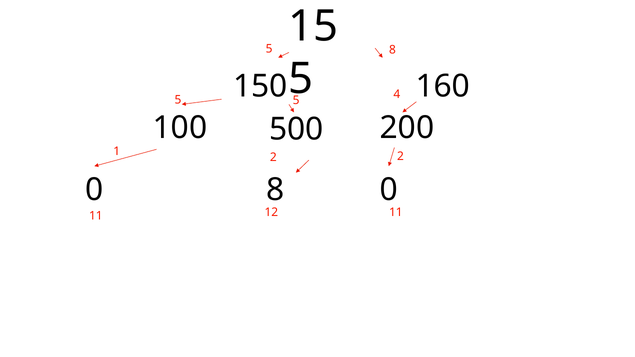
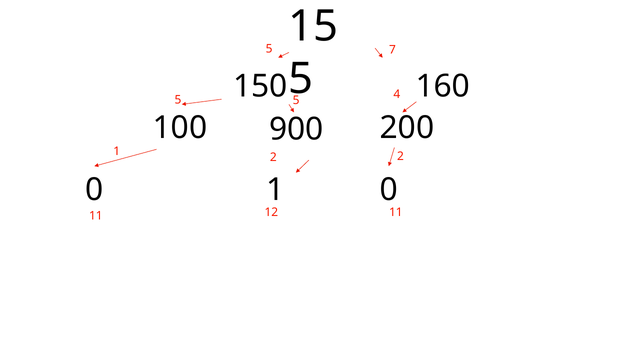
5 8: 8 -> 7
500: 500 -> 900
0 8: 8 -> 1
